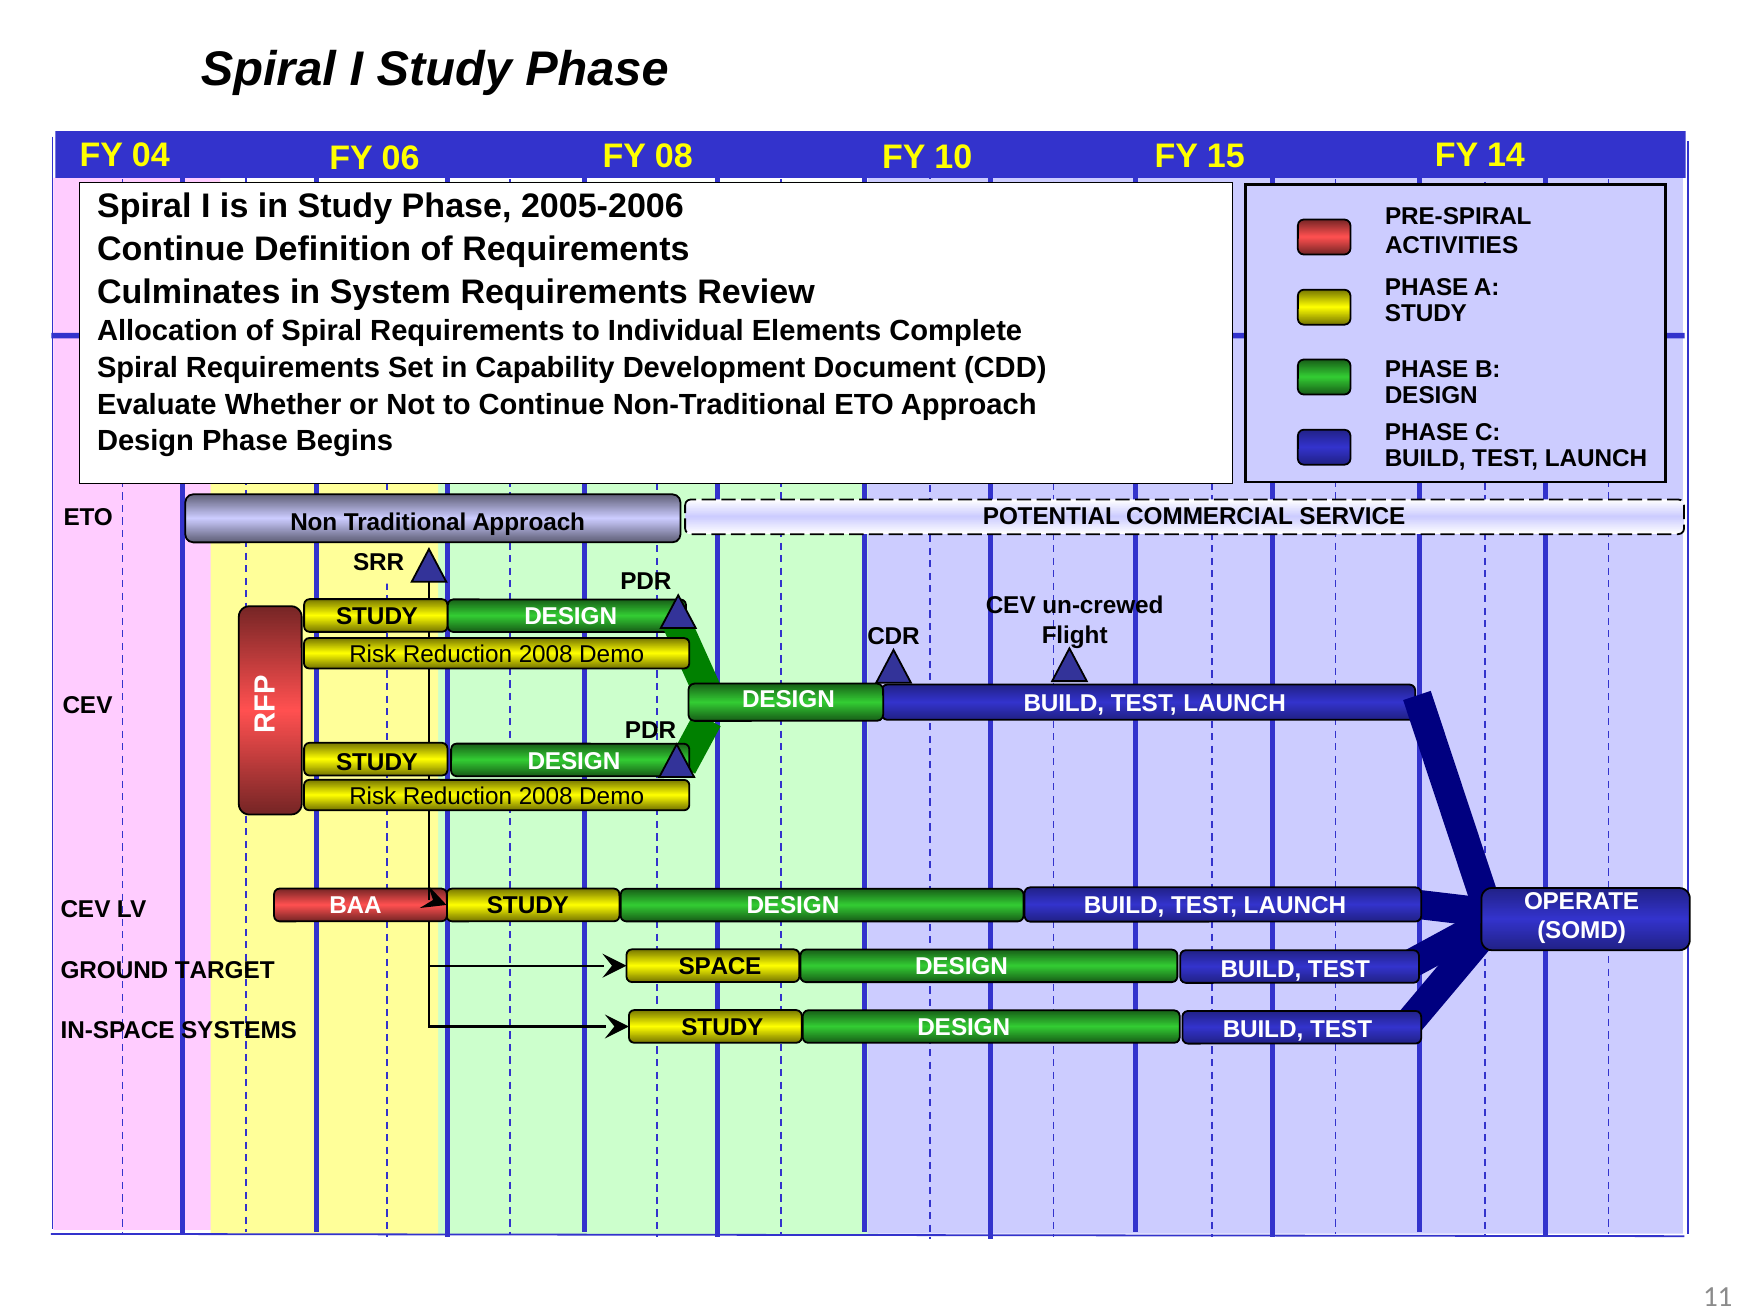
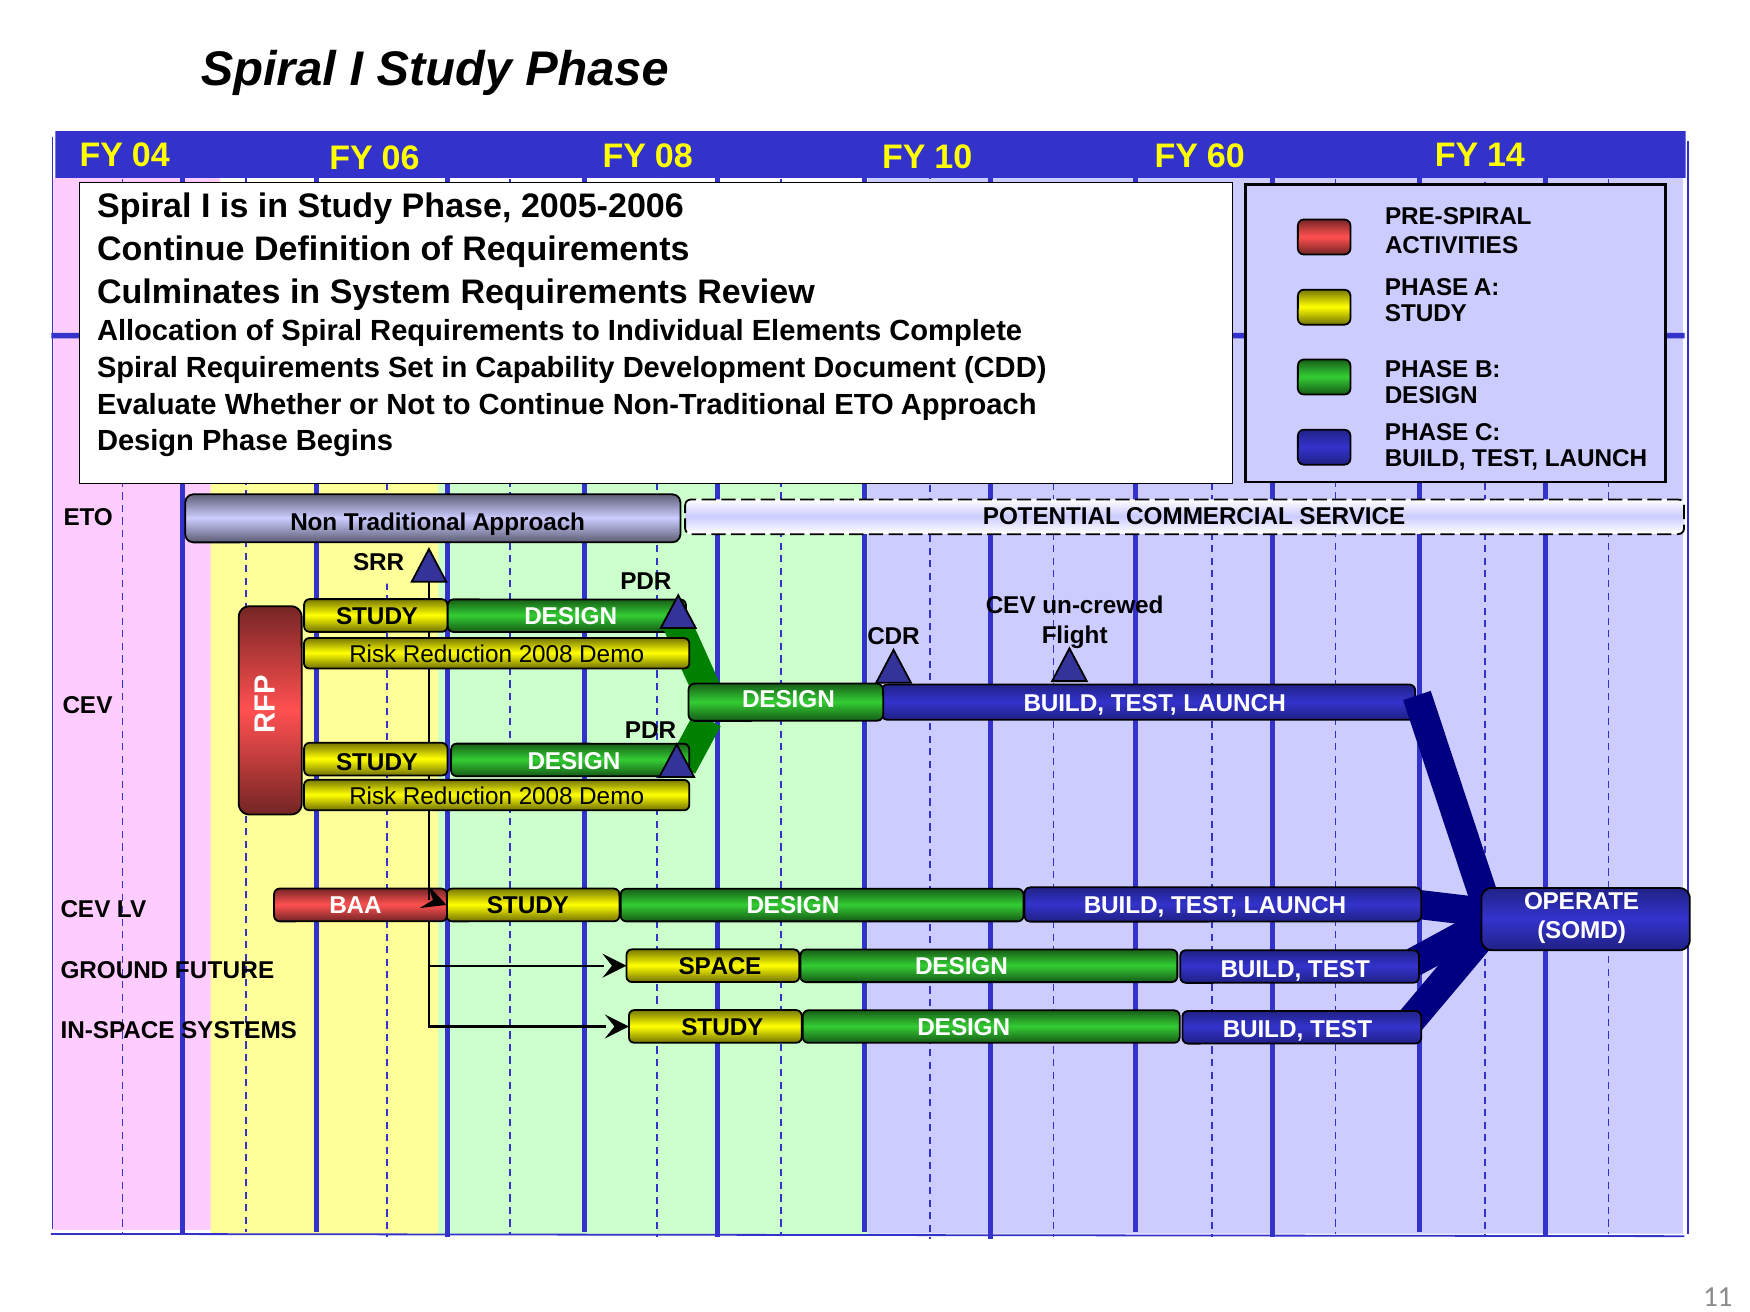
15: 15 -> 60
TARGET: TARGET -> FUTURE
